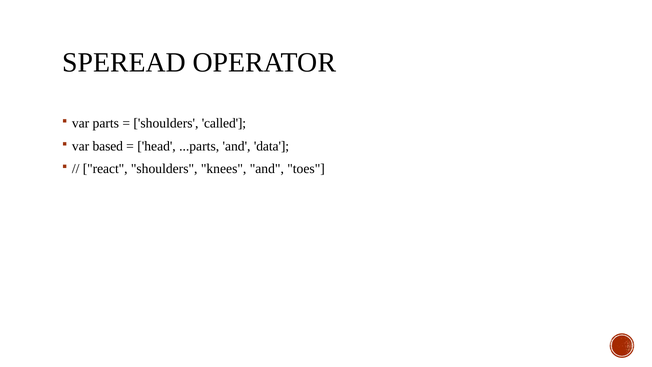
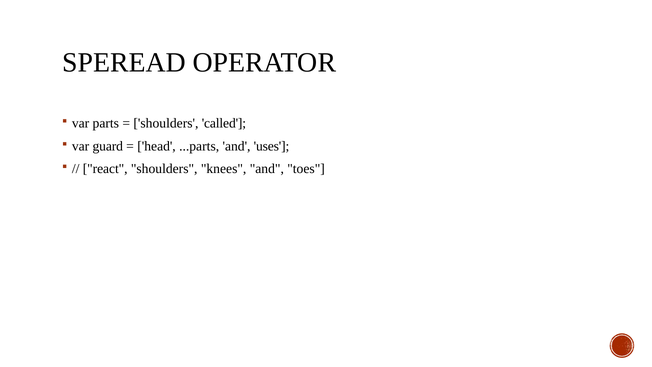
based: based -> guard
data: data -> uses
